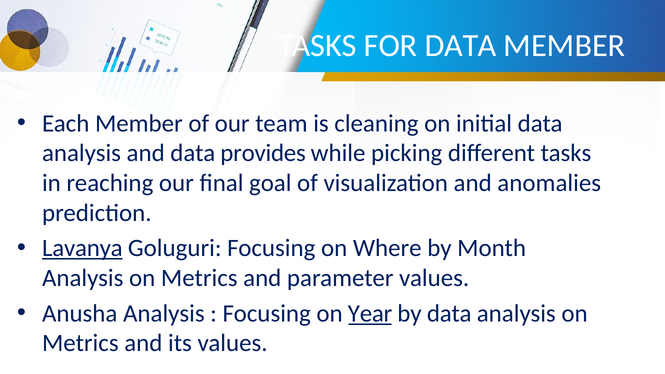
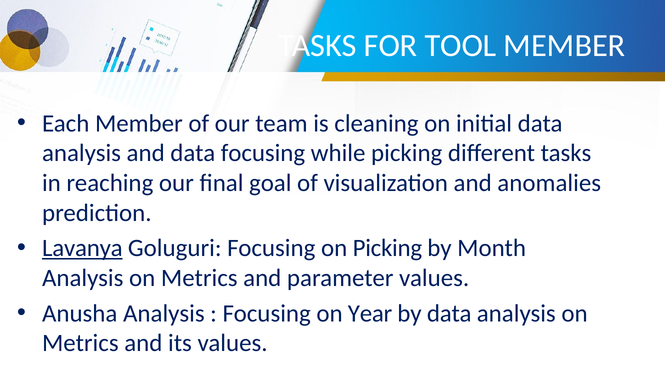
FOR DATA: DATA -> TOOL
data provides: provides -> focusing
on Where: Where -> Picking
Year underline: present -> none
